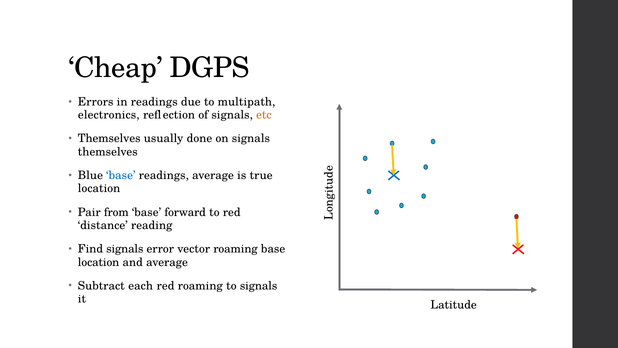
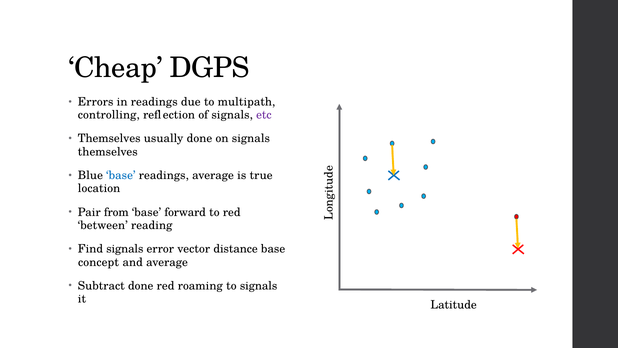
electronics: electronics -> controlling
etc colour: orange -> purple
distance: distance -> between
vector roaming: roaming -> distance
location at (99, 262): location -> concept
Subtract each: each -> done
